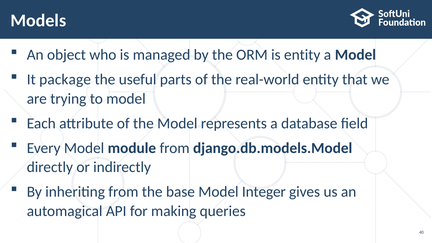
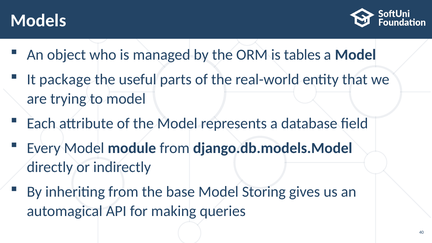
is entity: entity -> tables
Integer: Integer -> Storing
